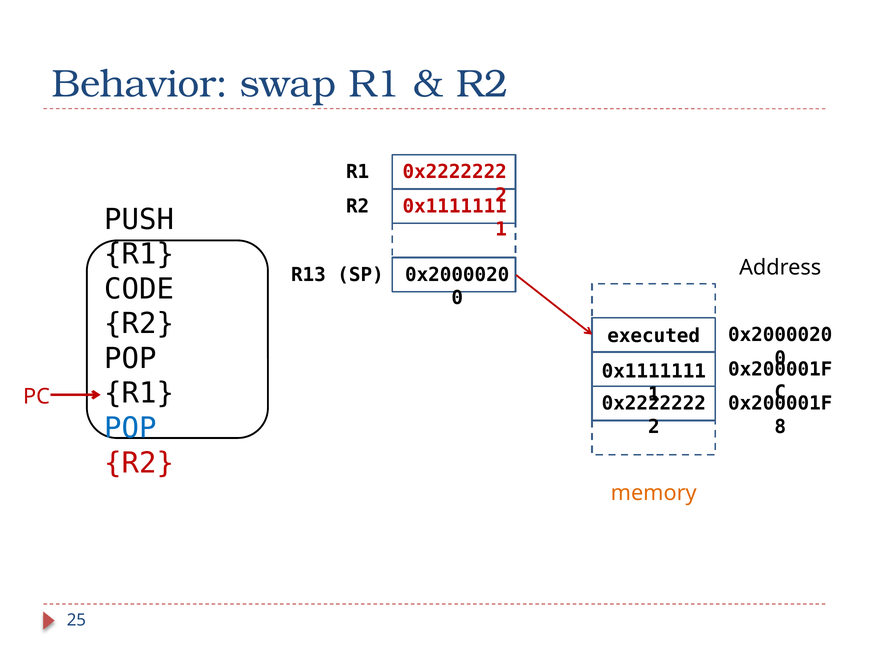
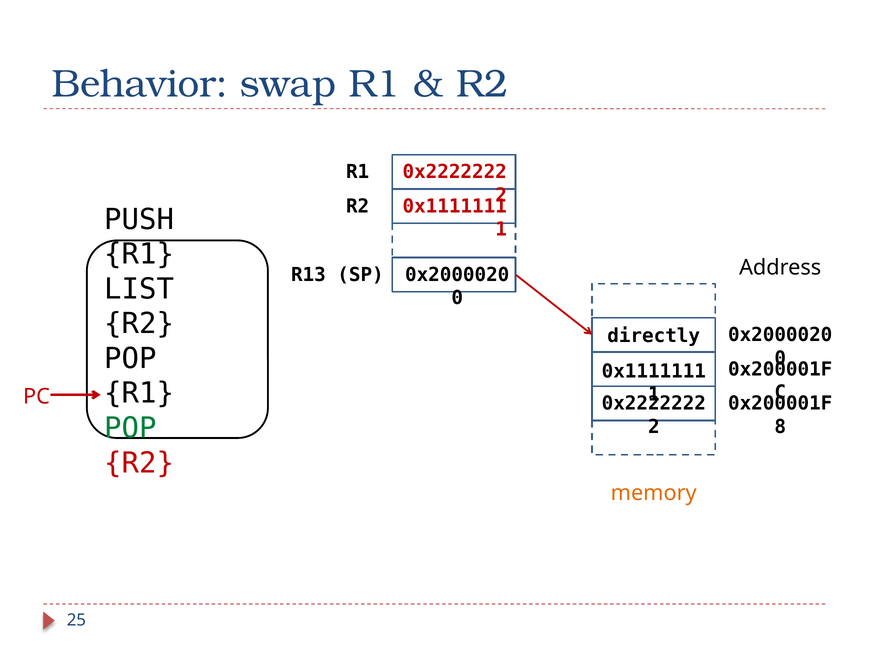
CODE: CODE -> LIST
executed: executed -> directly
POP at (130, 428) colour: blue -> green
